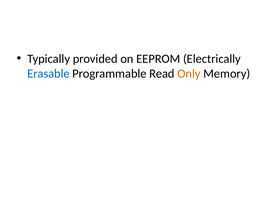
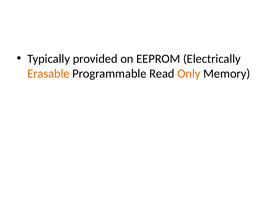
Erasable colour: blue -> orange
